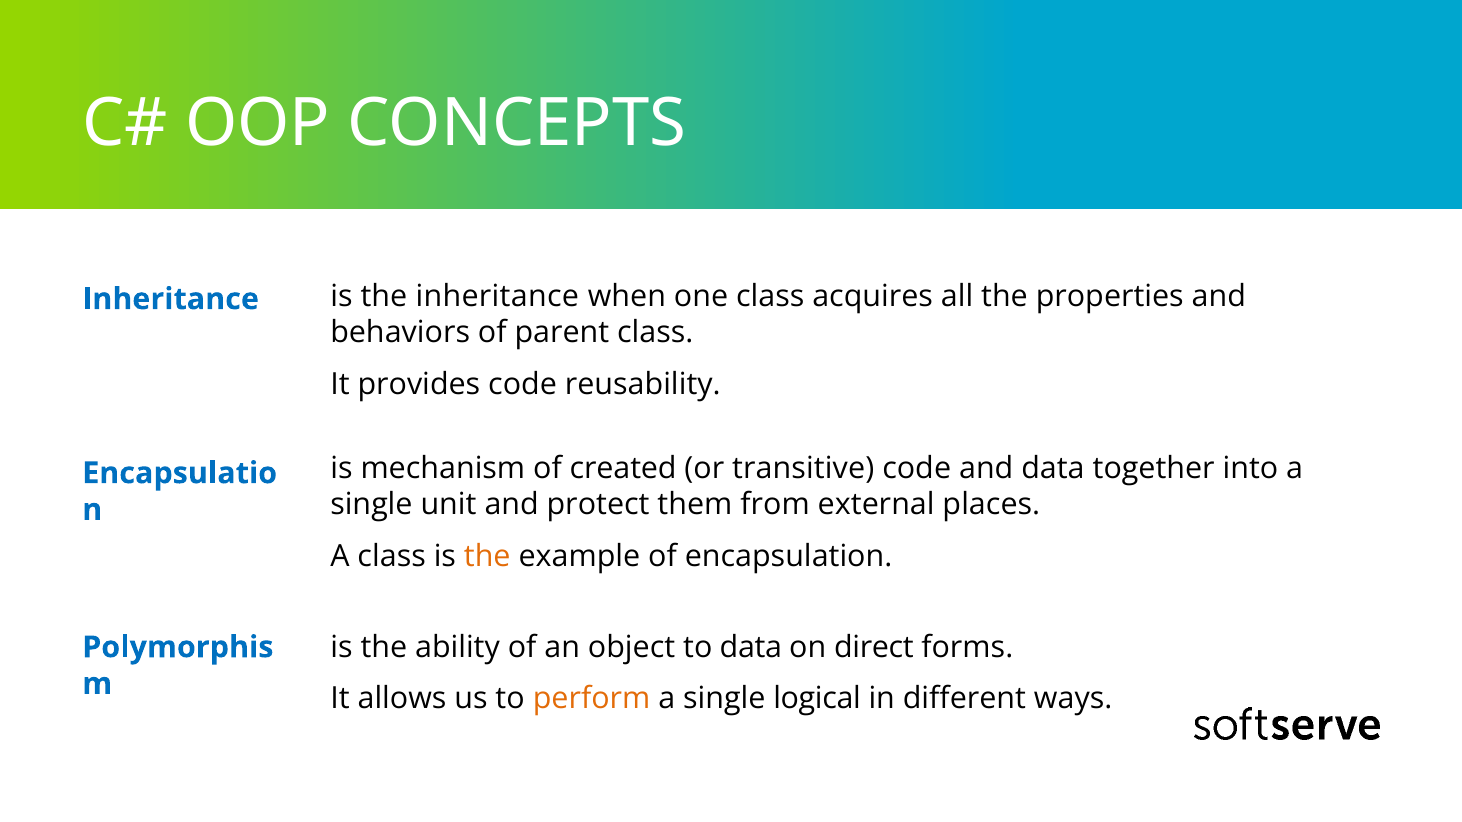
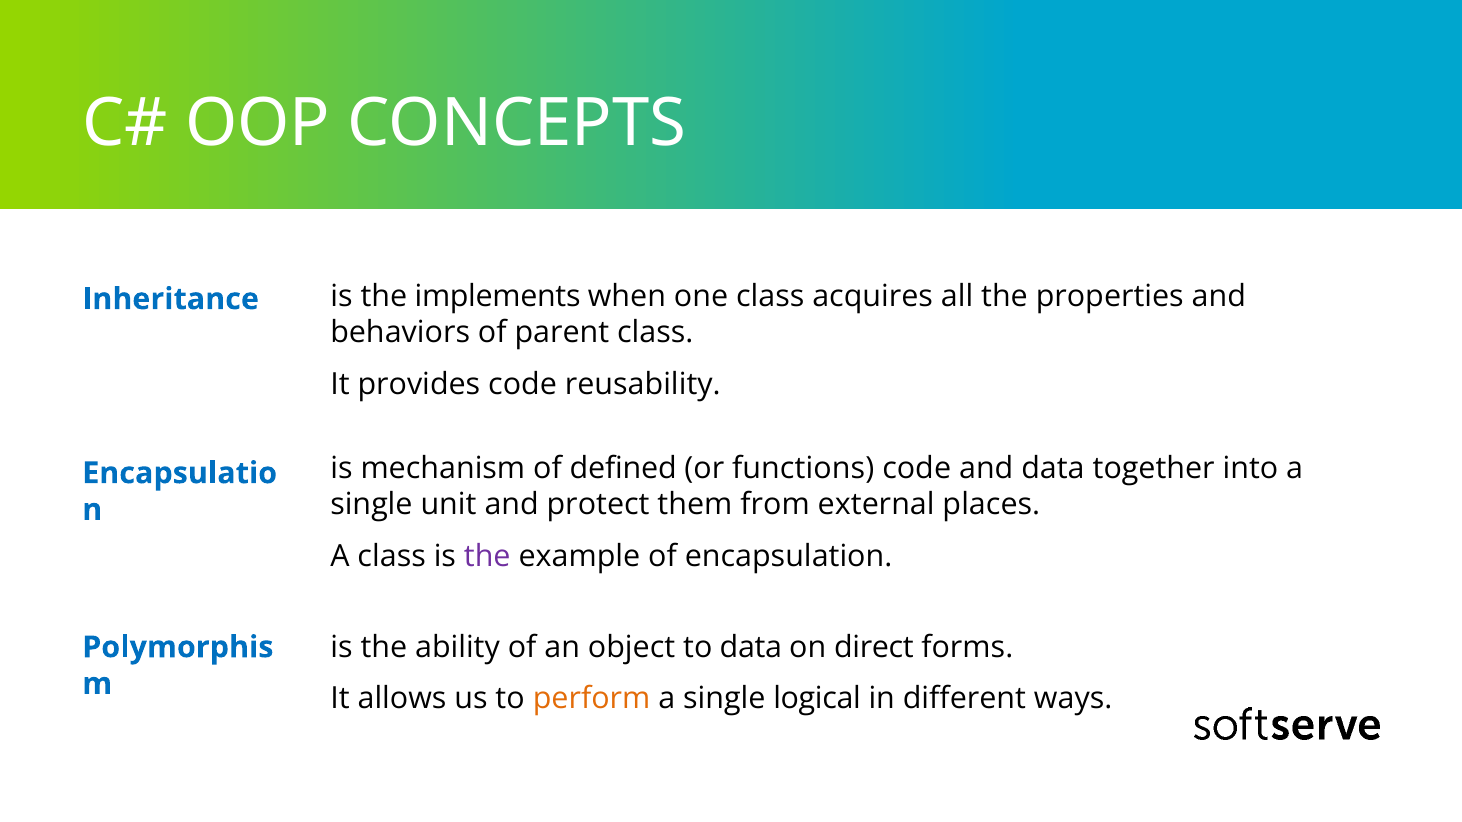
the inheritance: inheritance -> implements
created: created -> defined
transitive: transitive -> functions
the at (487, 557) colour: orange -> purple
